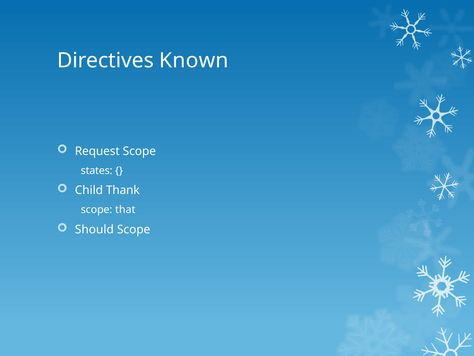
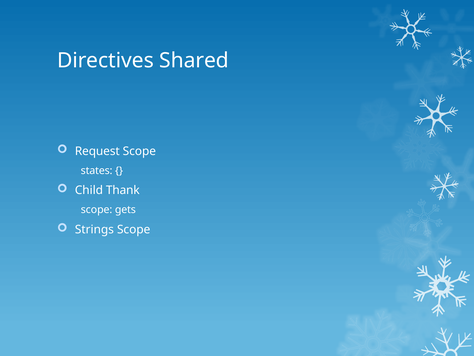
Known: Known -> Shared
that: that -> gets
Should: Should -> Strings
